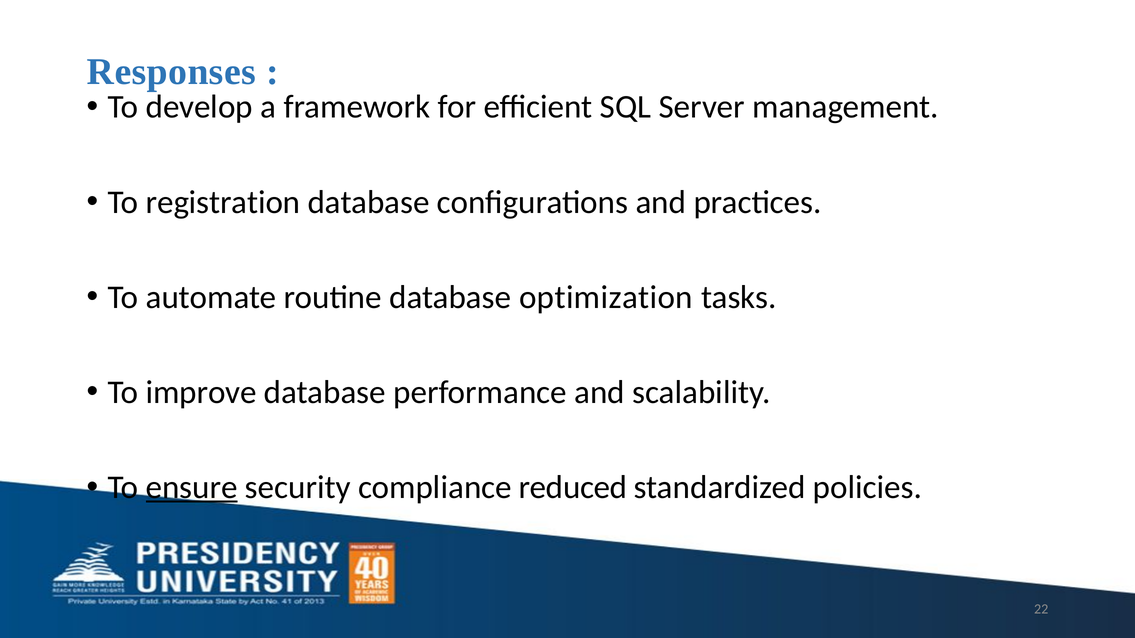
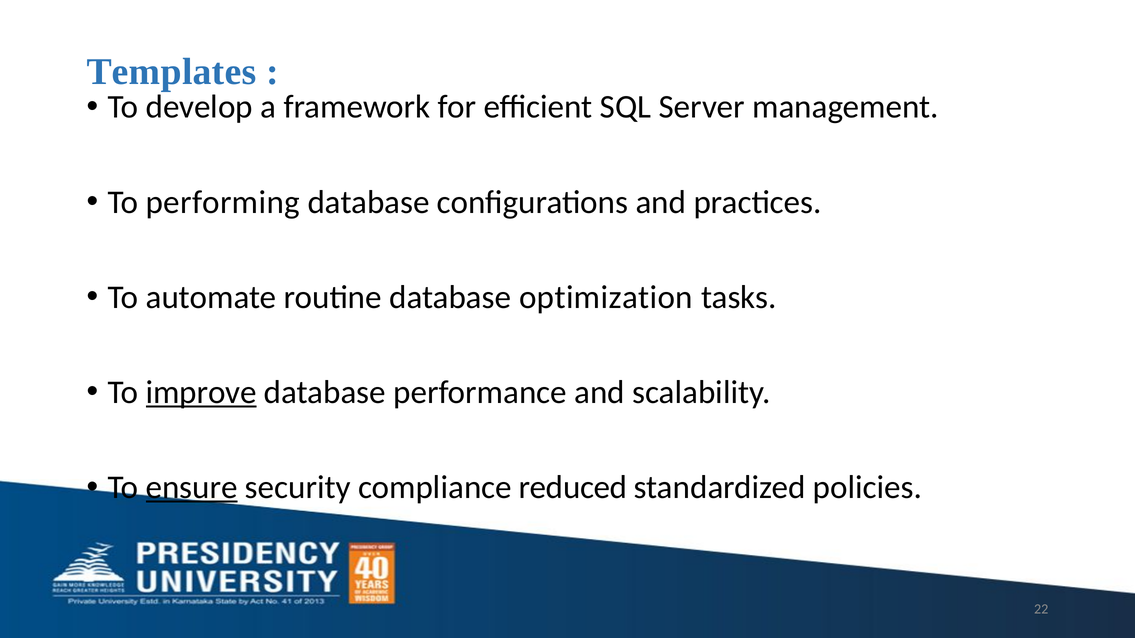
Responses: Responses -> Templates
registration: registration -> performing
improve underline: none -> present
